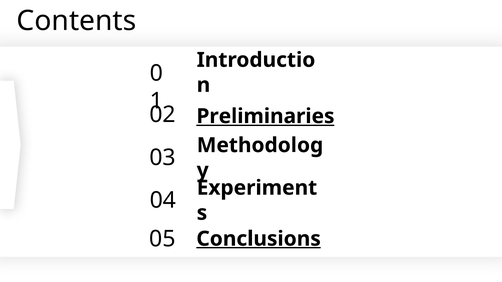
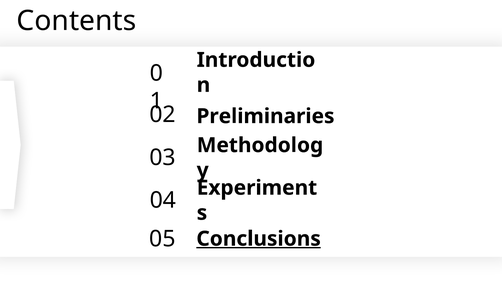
Preliminaries underline: present -> none
